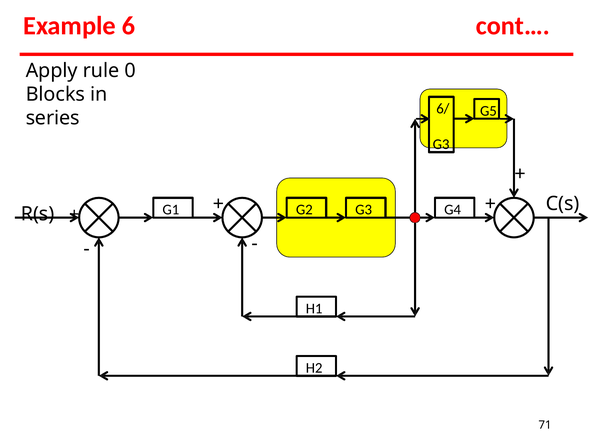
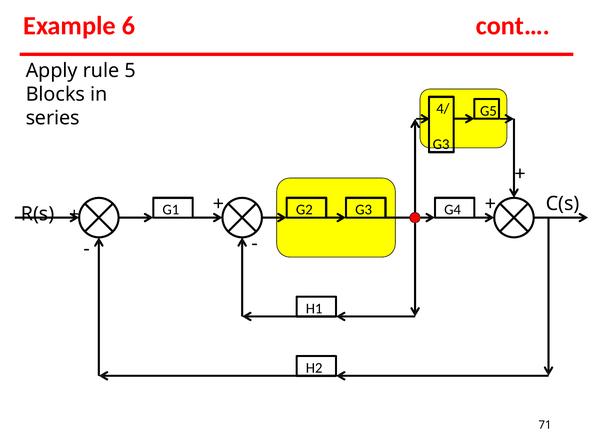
0: 0 -> 5
6/: 6/ -> 4/
